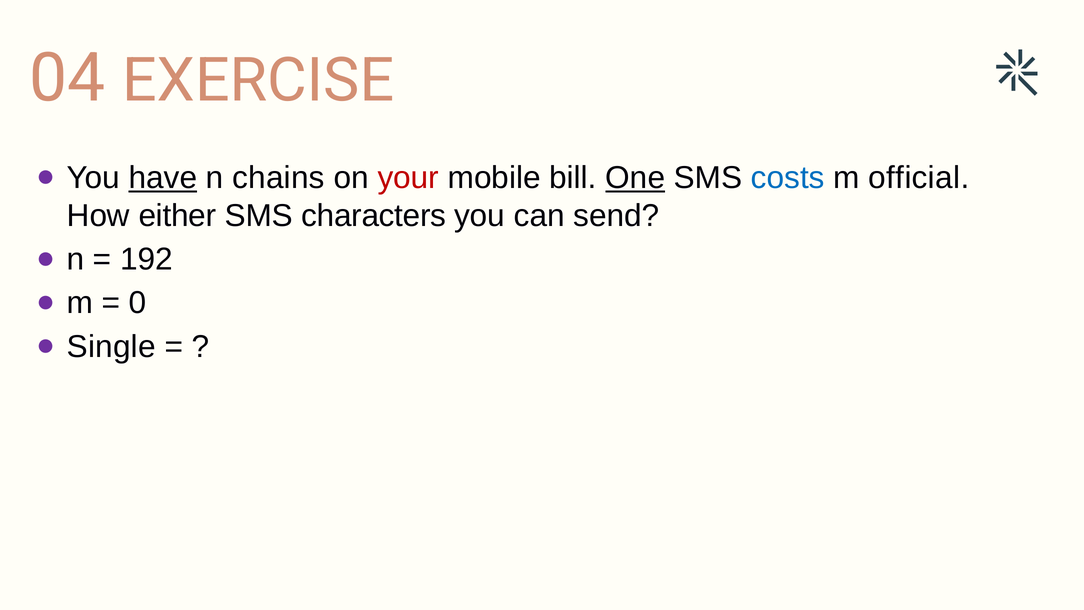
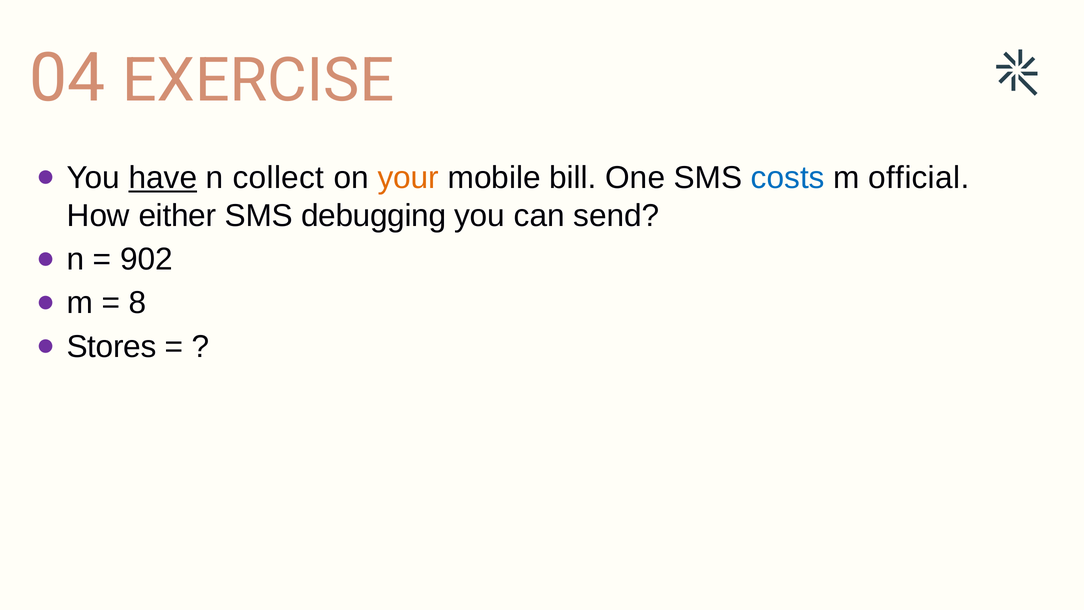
chains: chains -> collect
your colour: red -> orange
One underline: present -> none
characters: characters -> debugging
192: 192 -> 902
0: 0 -> 8
Single: Single -> Stores
